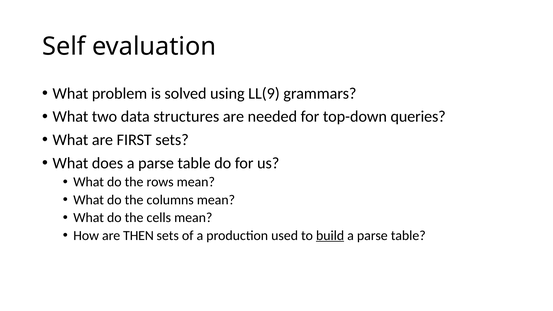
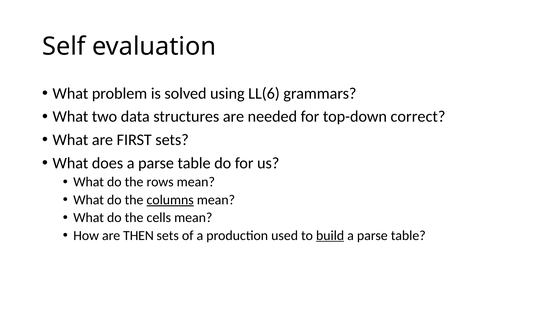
LL(9: LL(9 -> LL(6
queries: queries -> correct
columns underline: none -> present
